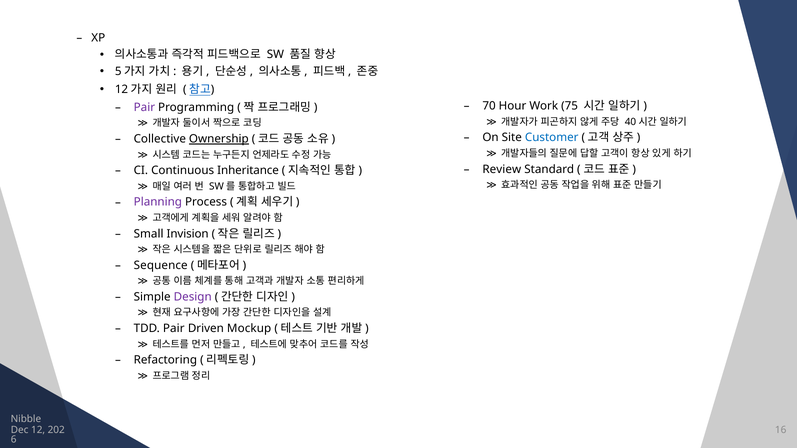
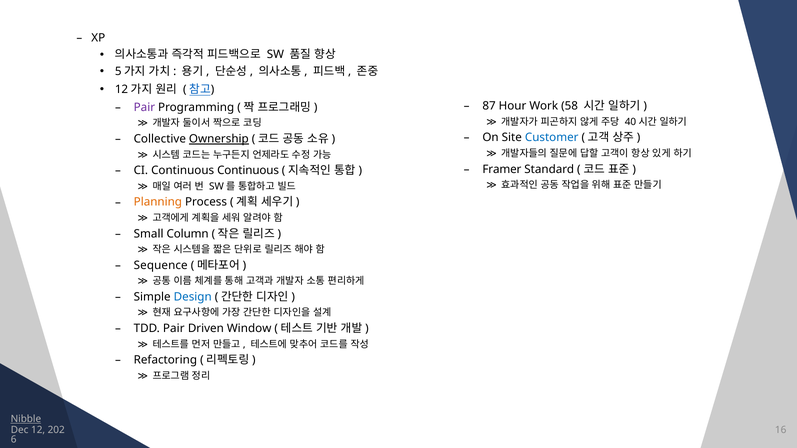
70: 70 -> 87
75: 75 -> 58
Review: Review -> Framer
Continuous Inheritance: Inheritance -> Continuous
Planning colour: purple -> orange
Invision: Invision -> Column
Design colour: purple -> blue
Mockup: Mockup -> Window
Nibble underline: none -> present
